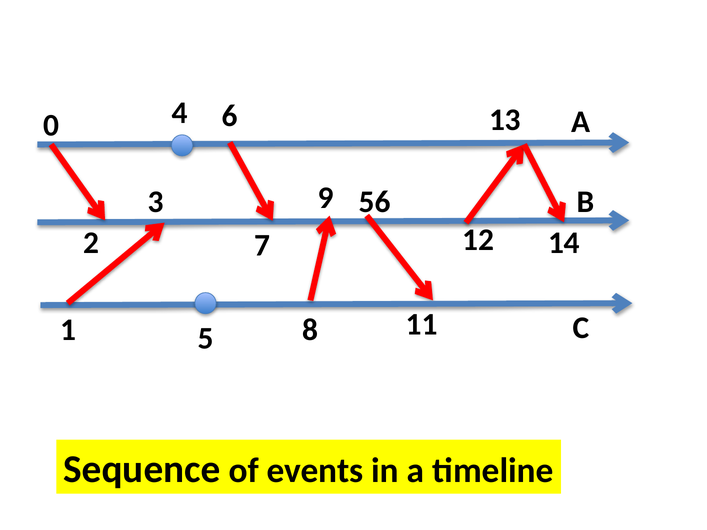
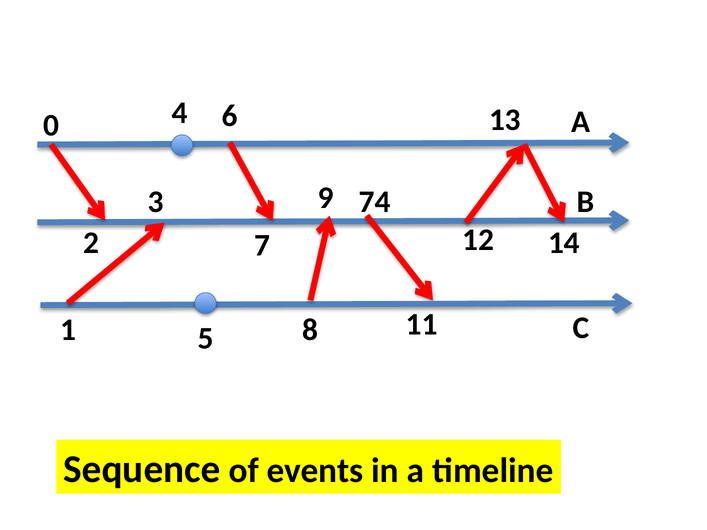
56: 56 -> 74
